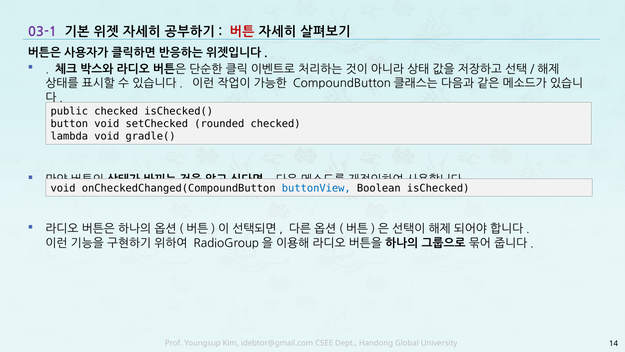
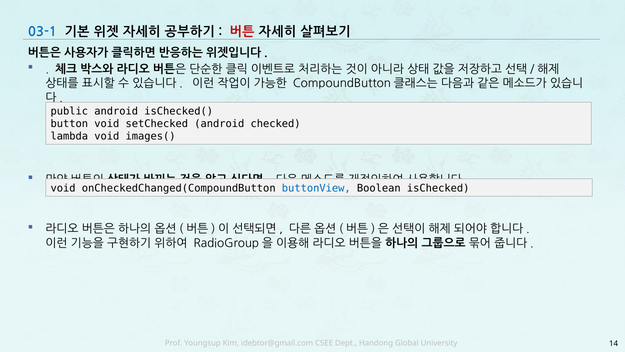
03-1 colour: purple -> blue
public checked: checked -> android
setChecked rounded: rounded -> android
gradle(: gradle( -> images(
